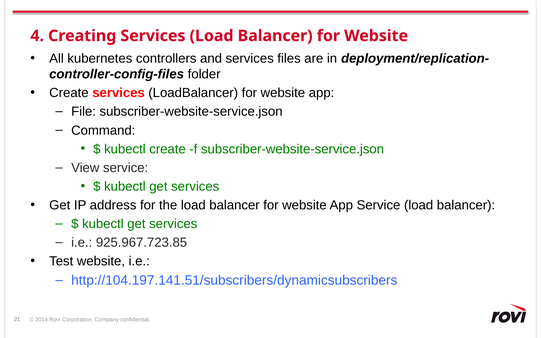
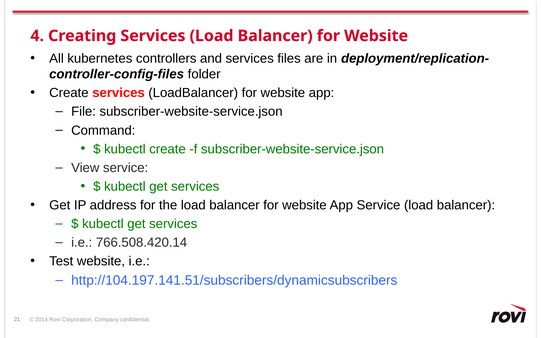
925.967.723.85: 925.967.723.85 -> 766.508.420.14
